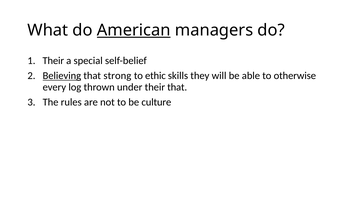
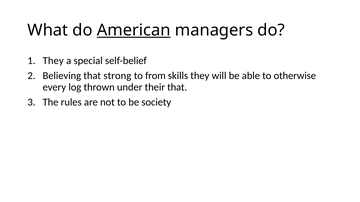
Their at (53, 61): Their -> They
Believing underline: present -> none
ethic: ethic -> from
culture: culture -> society
